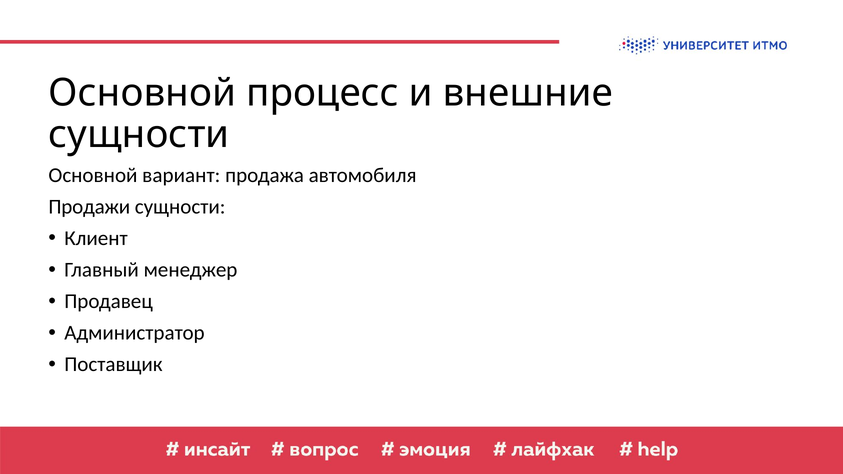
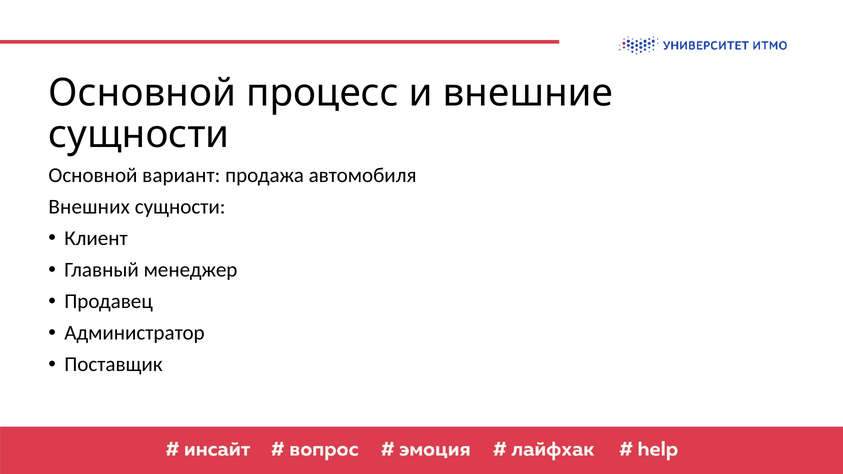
Продажи: Продажи -> Внешних
